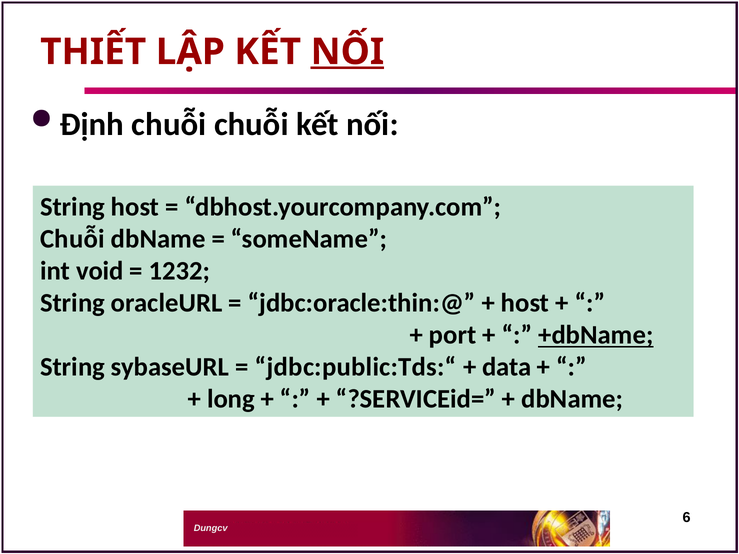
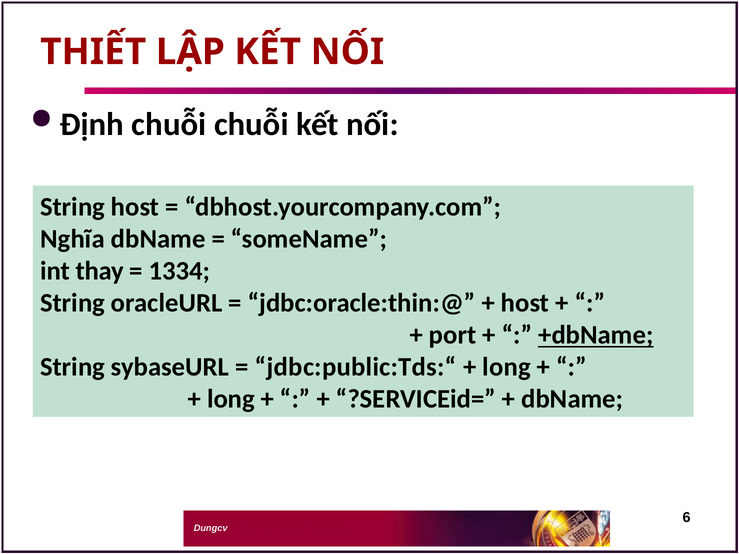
NỐI at (347, 52) underline: present -> none
Chuỗi at (72, 239): Chuỗi -> Nghĩa
void: void -> thay
1232: 1232 -> 1334
data at (507, 367): data -> long
